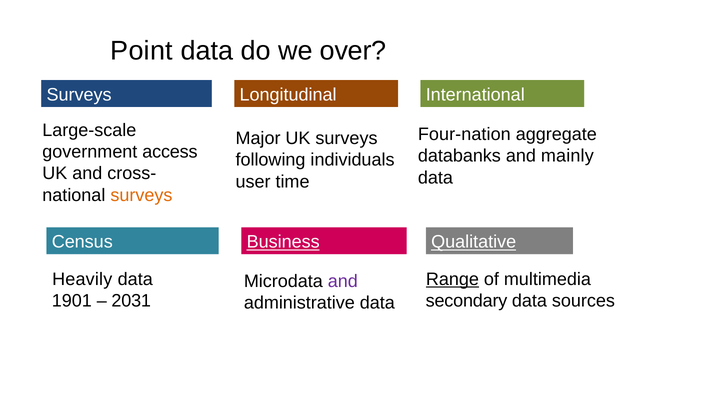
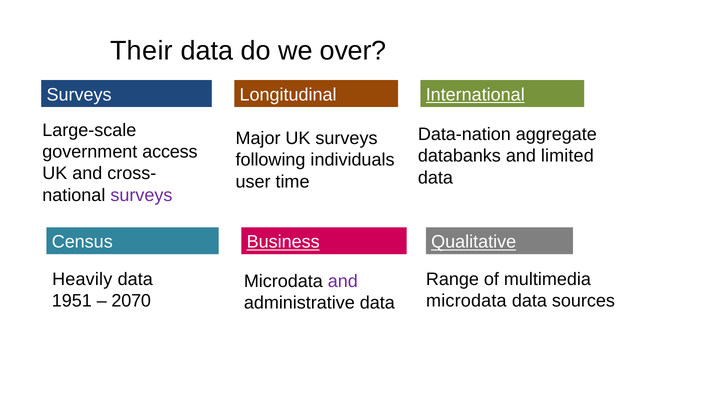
Point: Point -> Their
International underline: none -> present
Four-nation: Four-nation -> Data-nation
mainly: mainly -> limited
surveys at (141, 195) colour: orange -> purple
Range underline: present -> none
secondary at (467, 301): secondary -> microdata
1901: 1901 -> 1951
2031: 2031 -> 2070
